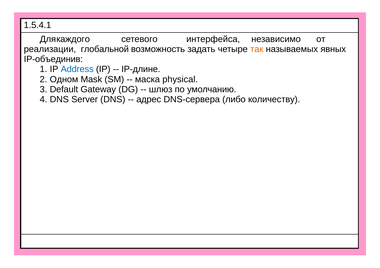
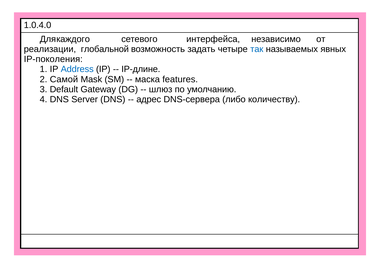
1.5.4.1: 1.5.4.1 -> 1.0.4.0
так colour: orange -> blue
IP-объединив: IP-объединив -> IP-поколения
Одном: Одном -> Самой
physical: physical -> features
